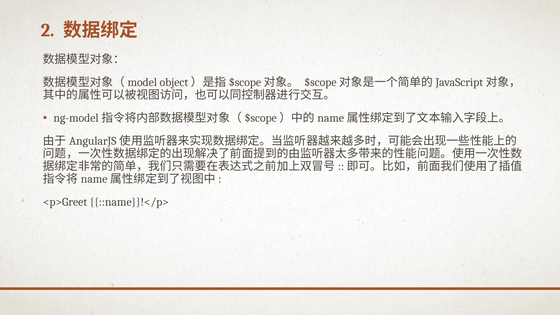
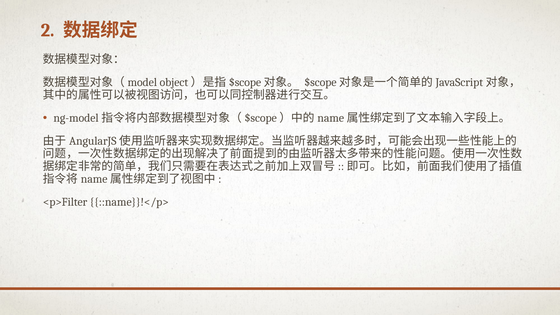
<p>Greet: <p>Greet -> <p>Filter
